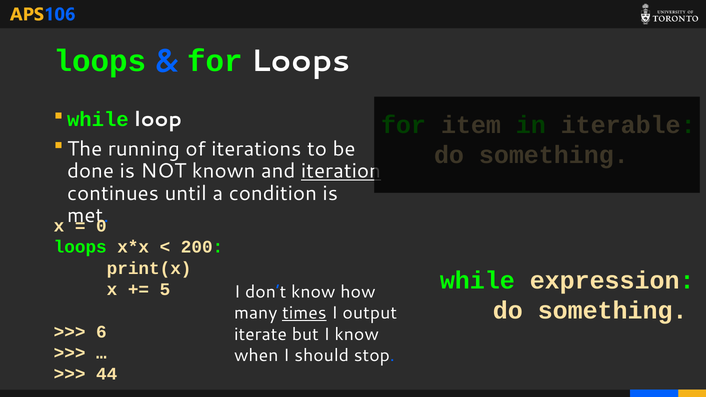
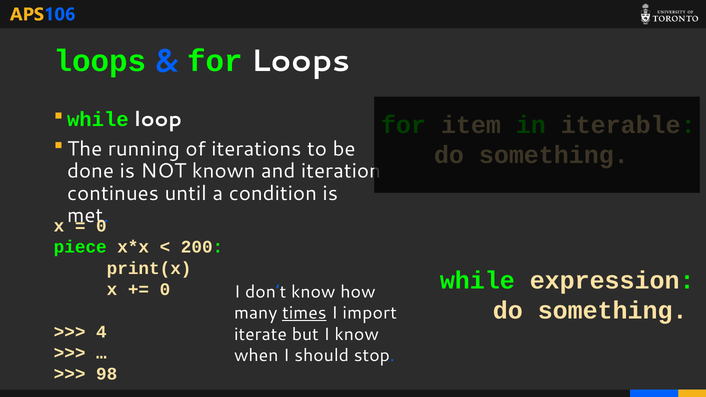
iteration underline: present -> none
loops at (80, 247): loops -> piece
5 at (165, 290): 5 -> 0
output: output -> import
6: 6 -> 4
44: 44 -> 98
